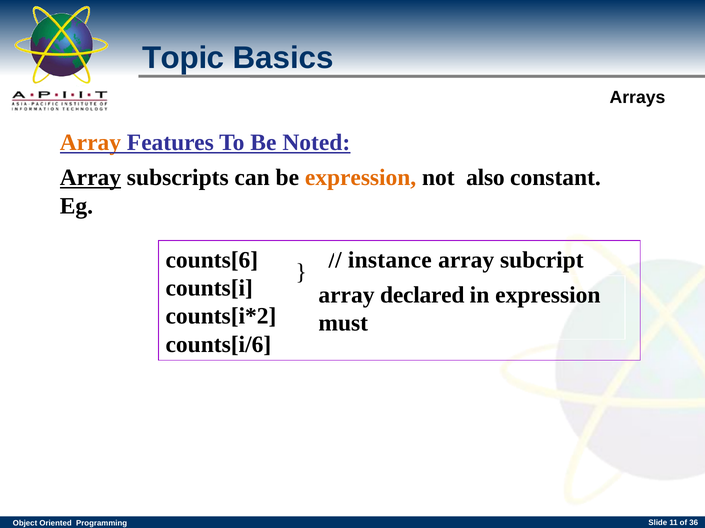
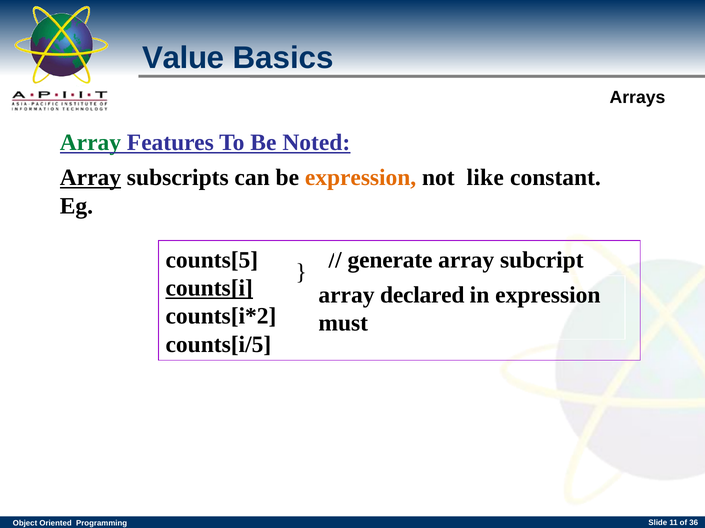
Topic: Topic -> Value
Array at (90, 143) colour: orange -> green
also: also -> like
counts[6: counts[6 -> counts[5
instance: instance -> generate
counts[i underline: none -> present
counts[i/6: counts[i/6 -> counts[i/5
